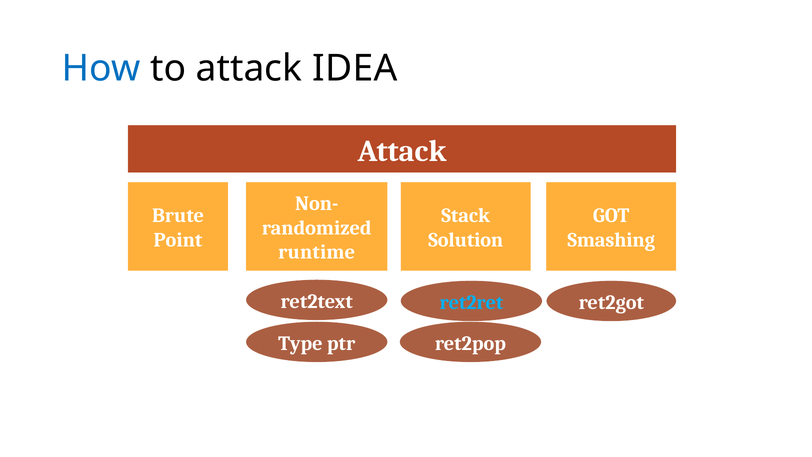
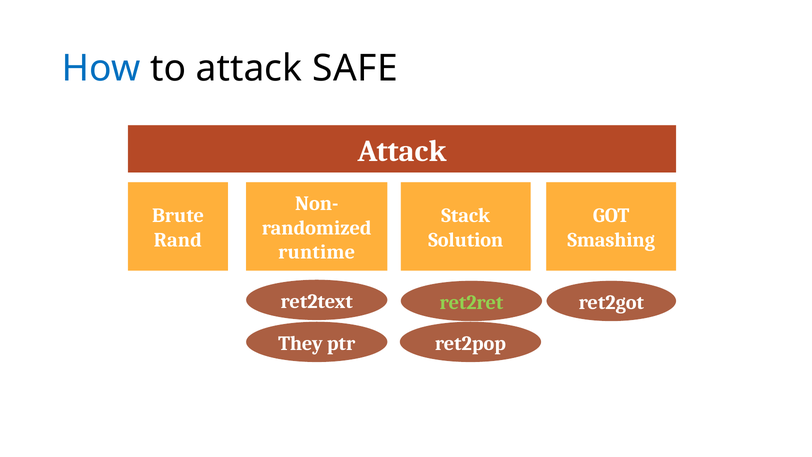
IDEA: IDEA -> SAFE
Point: Point -> Rand
ret2ret colour: light blue -> light green
Type: Type -> They
